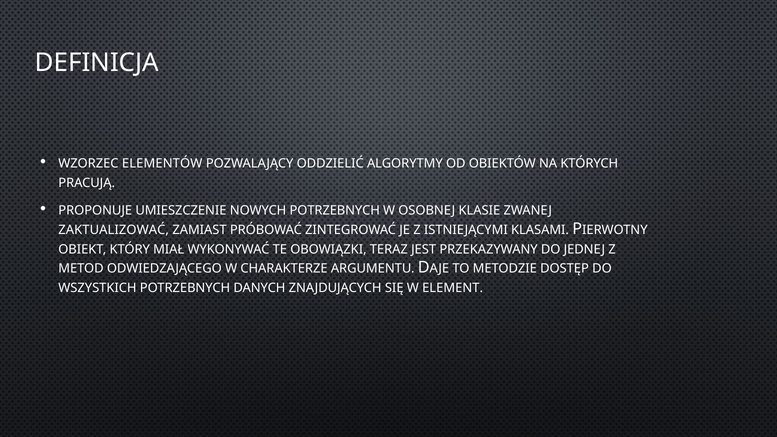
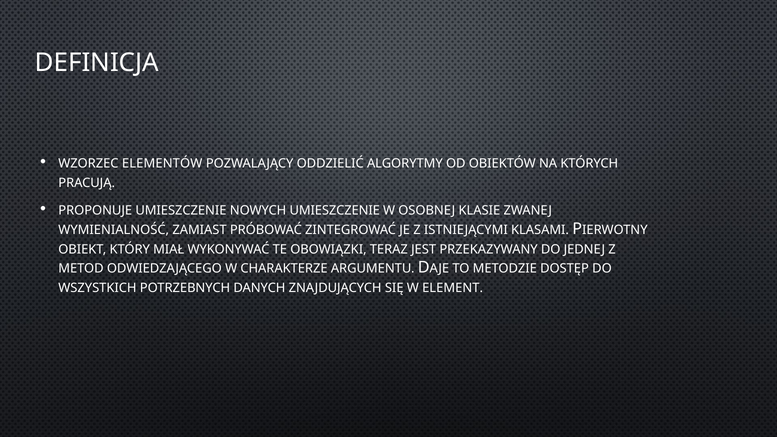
NOWYCH POTRZEBNYCH: POTRZEBNYCH -> UMIESZCZENIE
ZAKTUALIZOWAĆ: ZAKTUALIZOWAĆ -> WYMIENIALNOŚĆ
